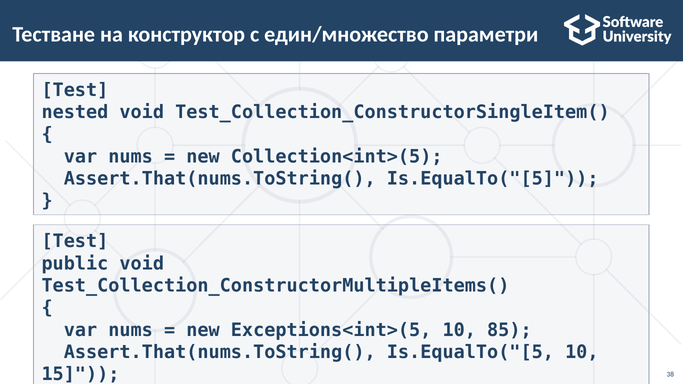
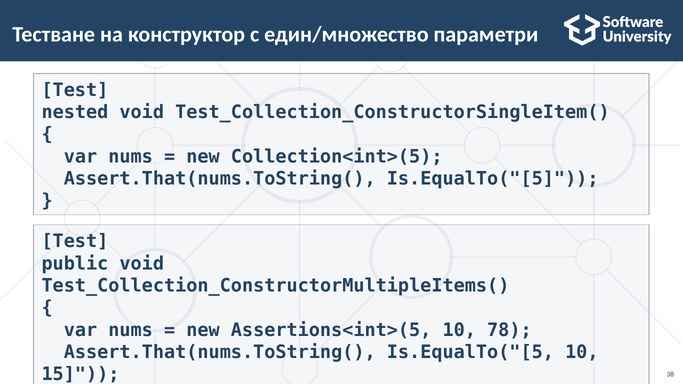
Exceptions<int>(5: Exceptions<int>(5 -> Assertions<int>(5
85: 85 -> 78
